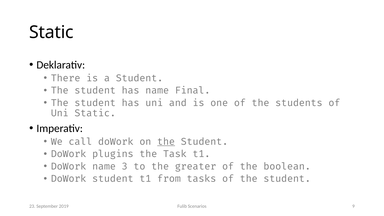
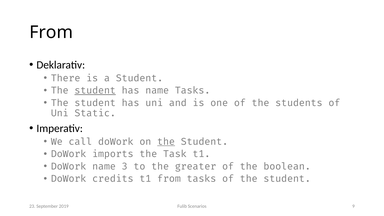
Static at (51, 32): Static -> From
student at (95, 91) underline: none -> present
name Final: Final -> Tasks
plugins: plugins -> imports
DoWork student: student -> credits
